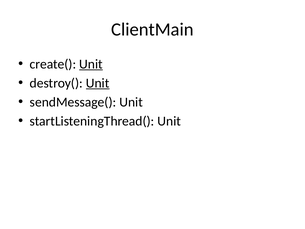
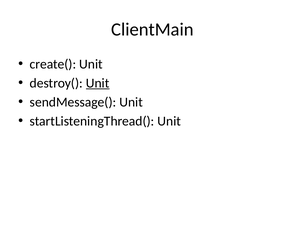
Unit at (91, 64) underline: present -> none
